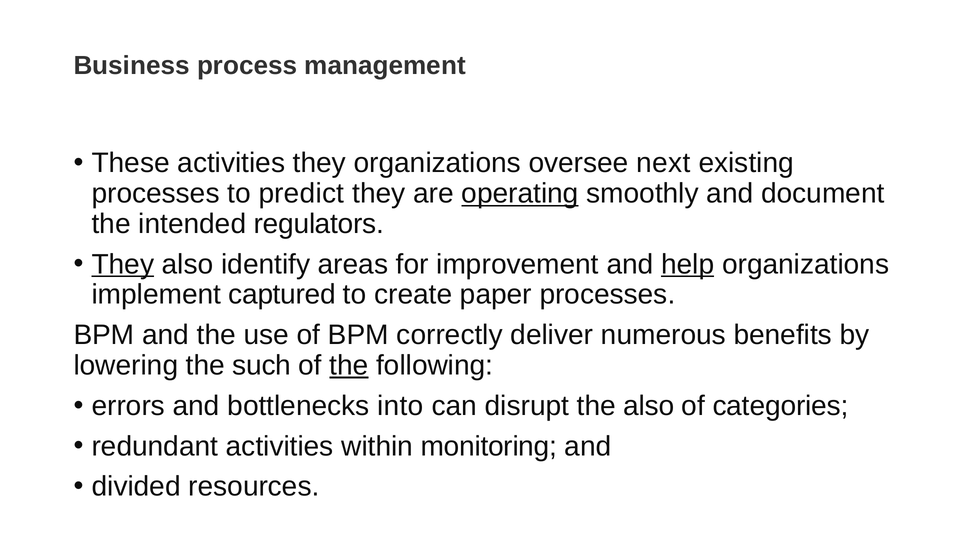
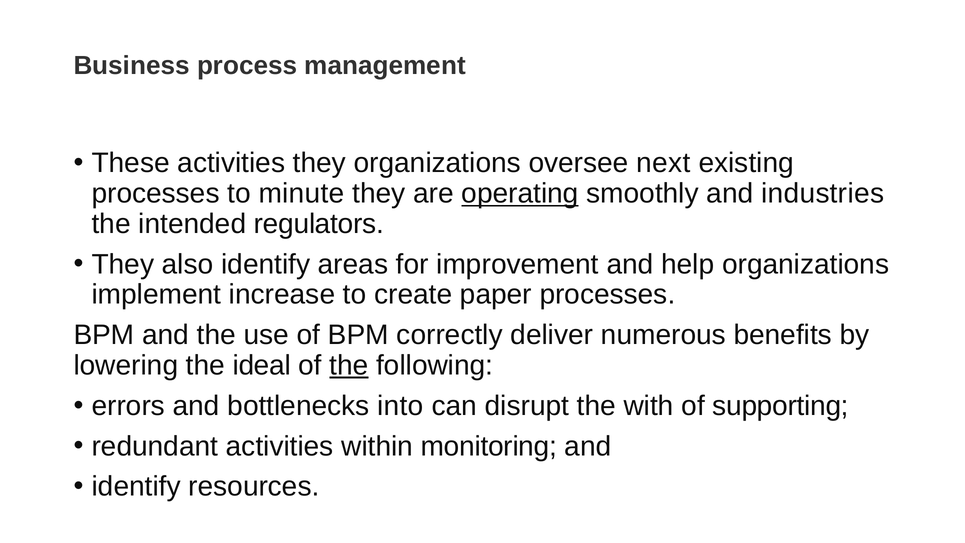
predict: predict -> minute
document: document -> industries
They at (123, 264) underline: present -> none
help underline: present -> none
captured: captured -> increase
such: such -> ideal
the also: also -> with
categories: categories -> supporting
divided at (136, 487): divided -> identify
